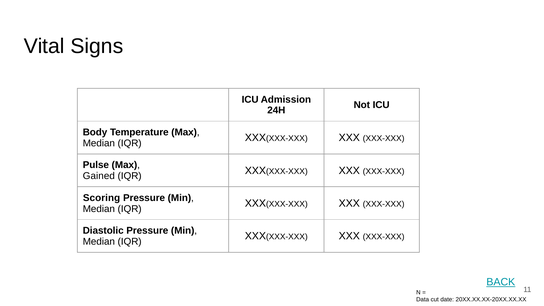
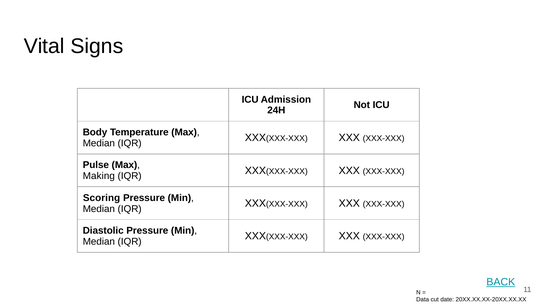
Gained: Gained -> Making
